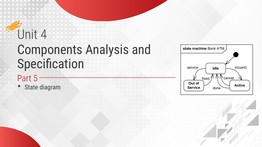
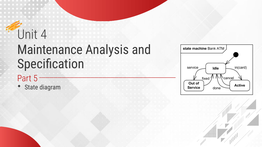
Components: Components -> Maintenance
